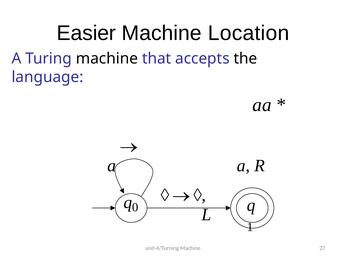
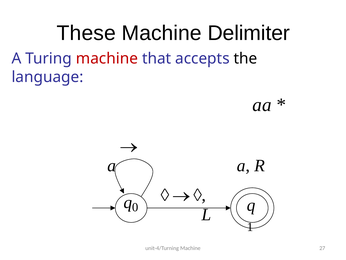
Easier: Easier -> These
Location: Location -> Delimiter
machine at (107, 58) colour: black -> red
